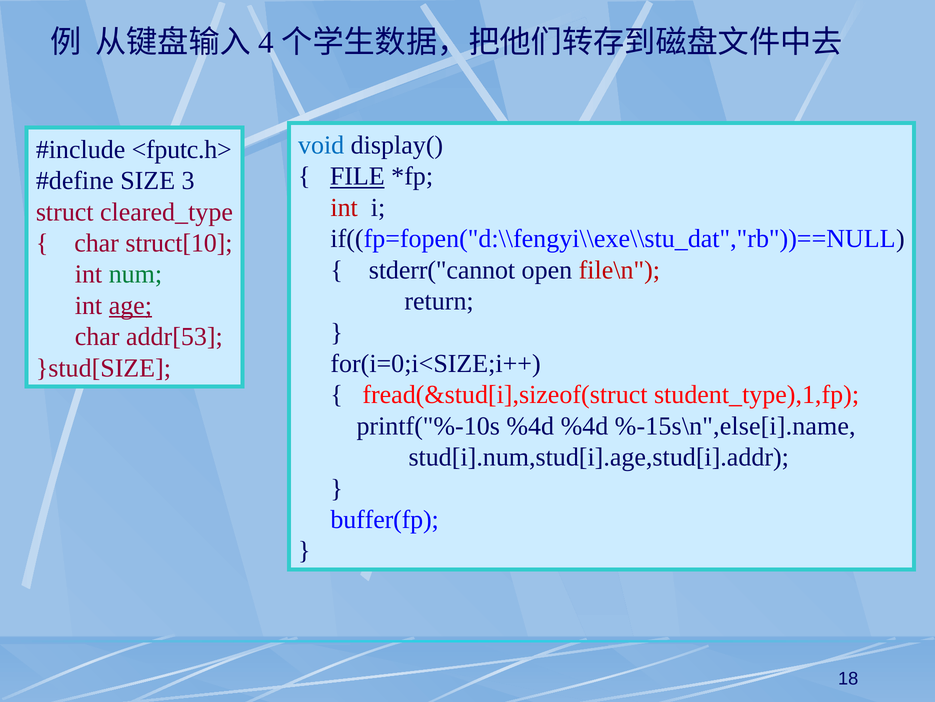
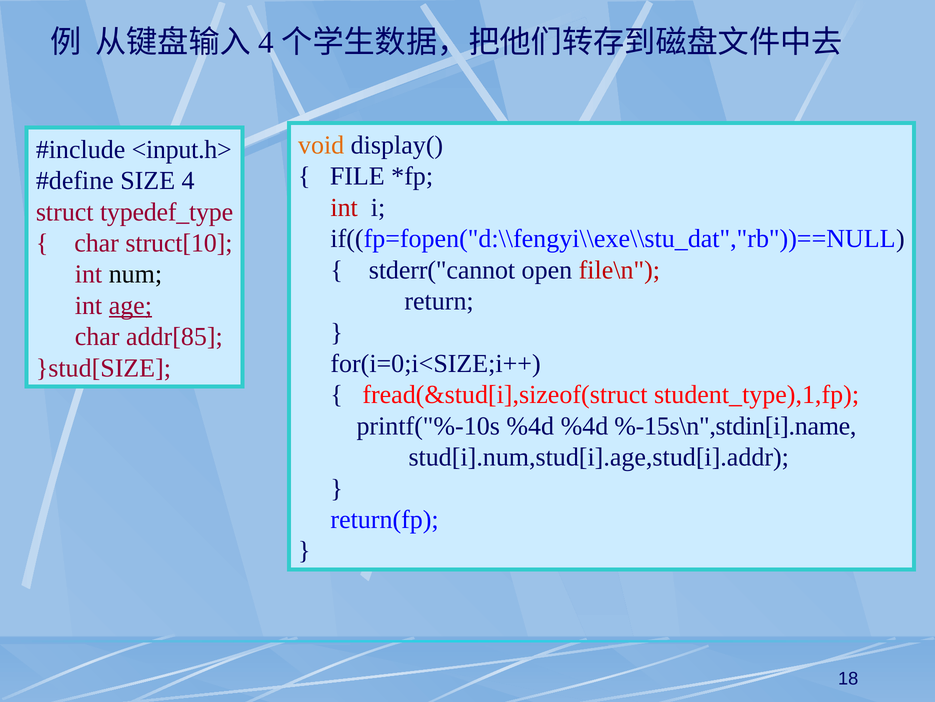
void colour: blue -> orange
<fputc.h>: <fputc.h> -> <input.h>
FILE underline: present -> none
3: 3 -> 4
cleared_type: cleared_type -> typedef_type
num colour: green -> black
addr[53: addr[53 -> addr[85
%-15s\n",else[i].name: %-15s\n",else[i].name -> %-15s\n",stdin[i].name
buffer(fp: buffer(fp -> return(fp
